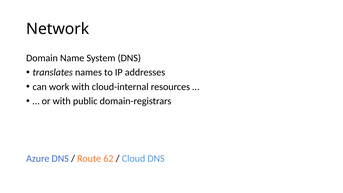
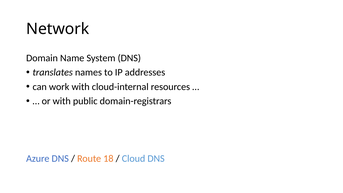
62: 62 -> 18
